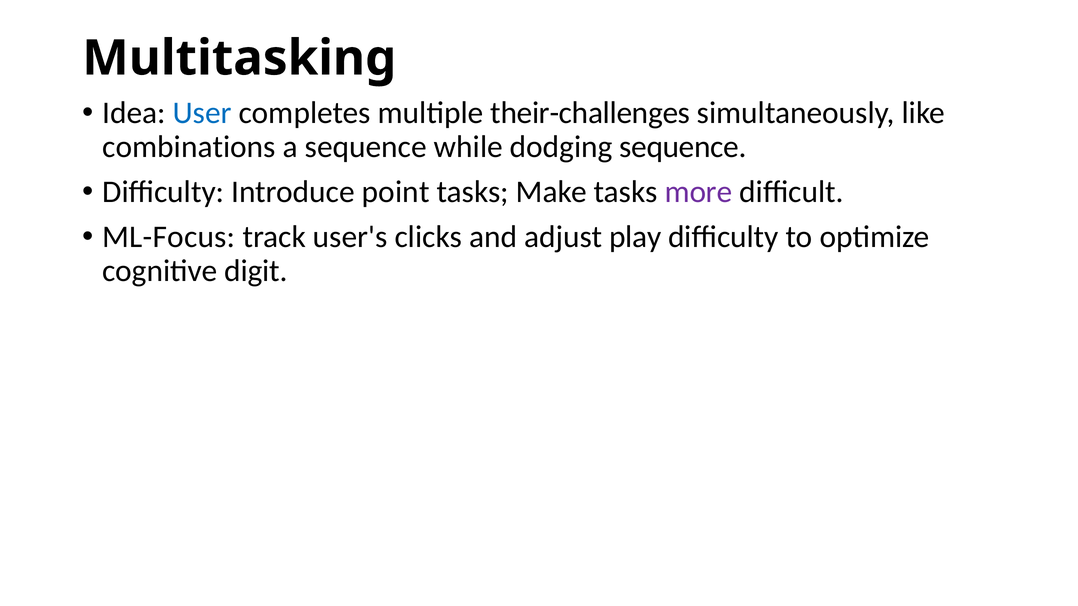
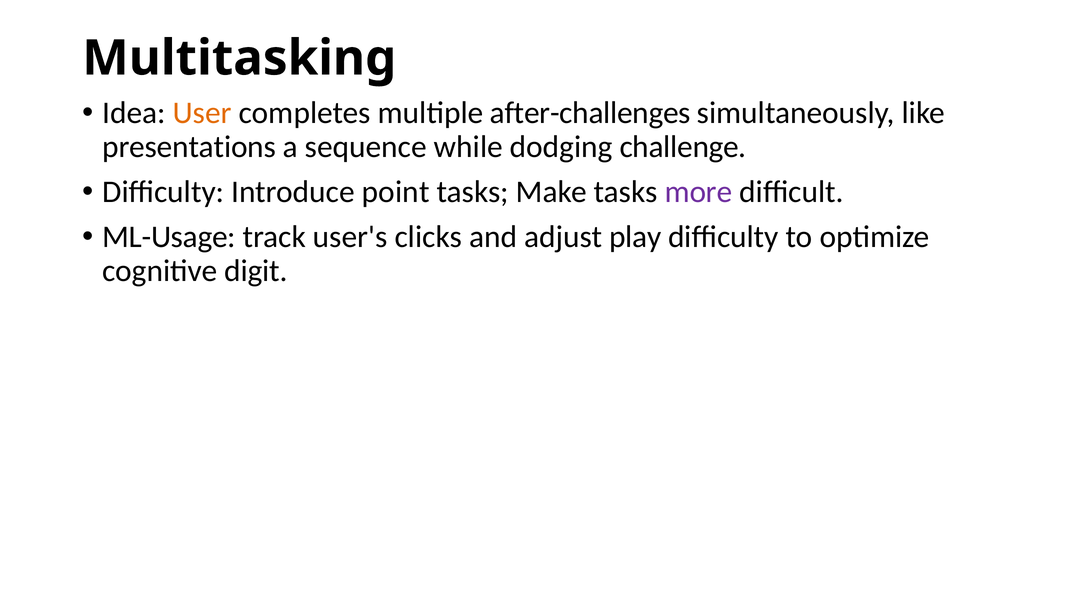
User colour: blue -> orange
their-challenges: their-challenges -> after-challenges
combinations: combinations -> presentations
dodging sequence: sequence -> challenge
ML-Focus: ML-Focus -> ML-Usage
